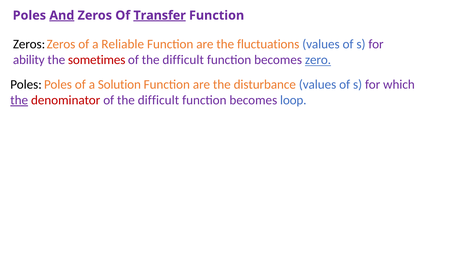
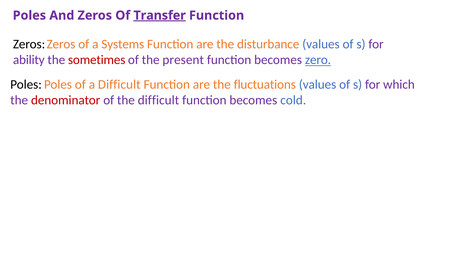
And underline: present -> none
Reliable: Reliable -> Systems
fluctuations: fluctuations -> disturbance
difficult at (183, 60): difficult -> present
a Solution: Solution -> Difficult
disturbance: disturbance -> fluctuations
the at (19, 100) underline: present -> none
loop: loop -> cold
